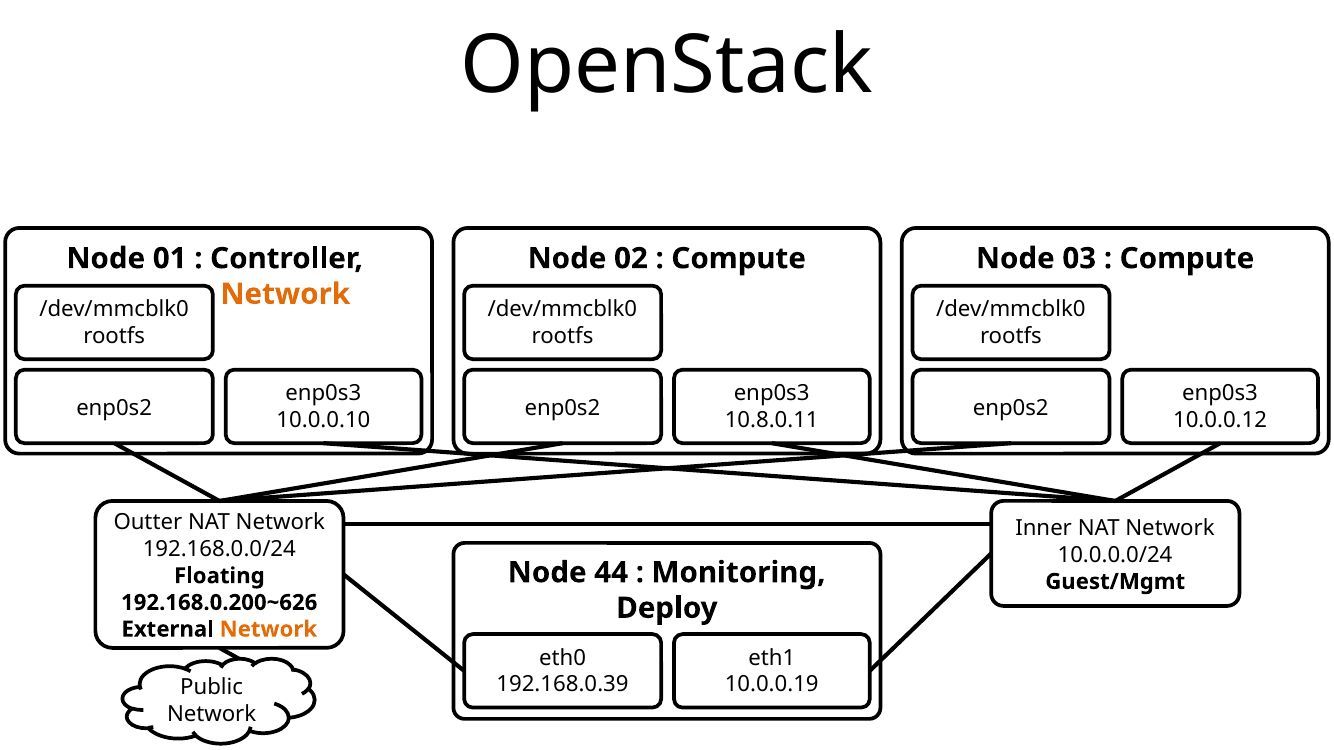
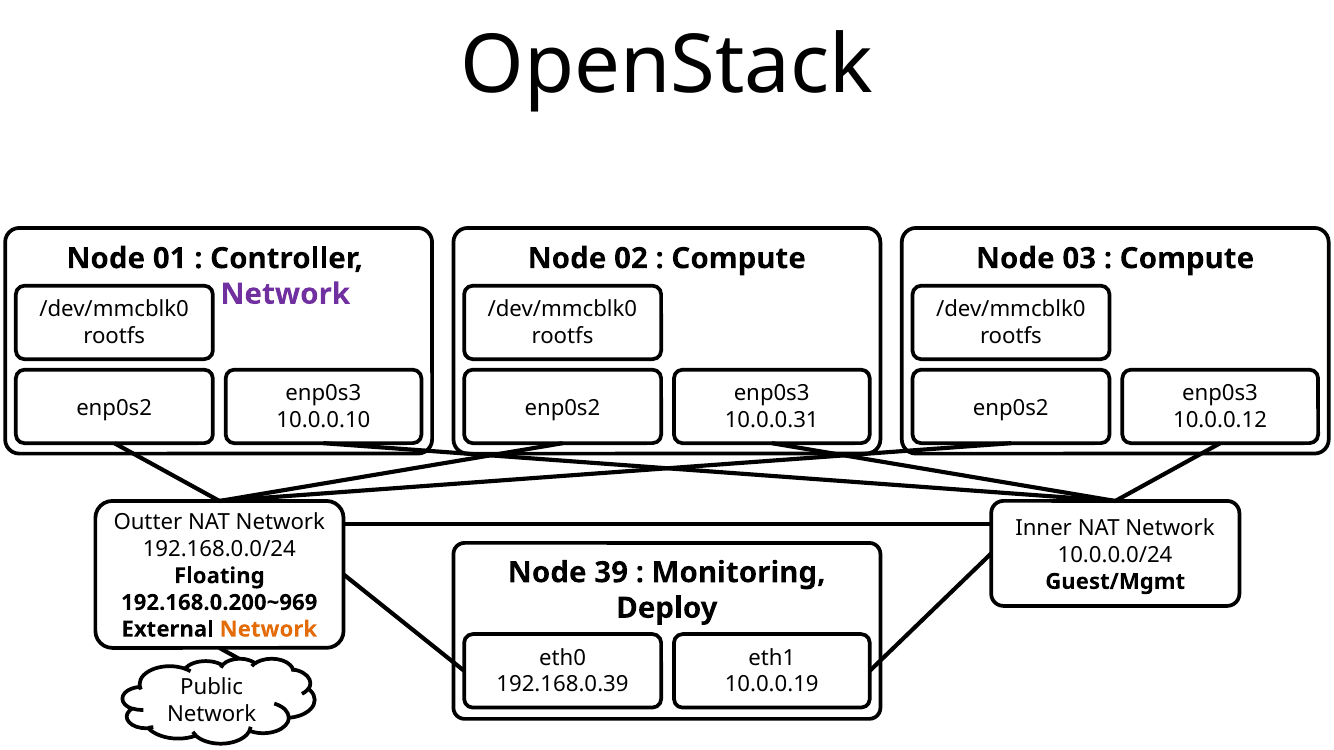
Network at (285, 294) colour: orange -> purple
10.8.0.11: 10.8.0.11 -> 10.0.0.31
44: 44 -> 39
192.168.0.200~626: 192.168.0.200~626 -> 192.168.0.200~969
